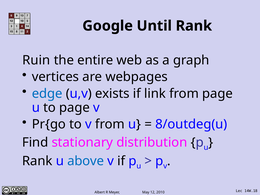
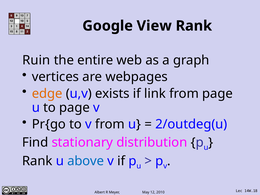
Until: Until -> View
edge colour: blue -> orange
8/outdeg(u: 8/outdeg(u -> 2/outdeg(u
